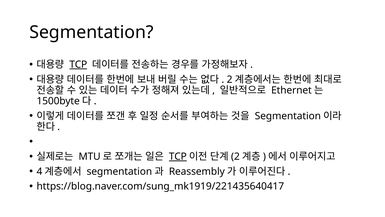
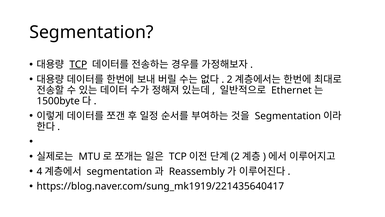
TCP at (178, 156) underline: present -> none
